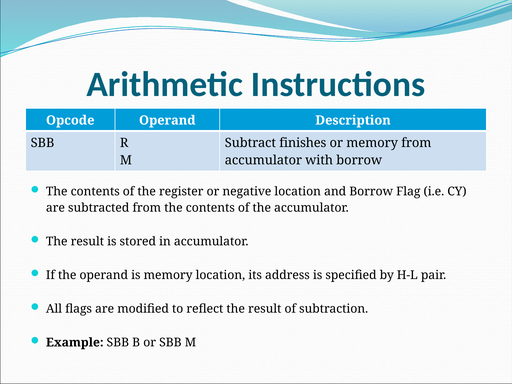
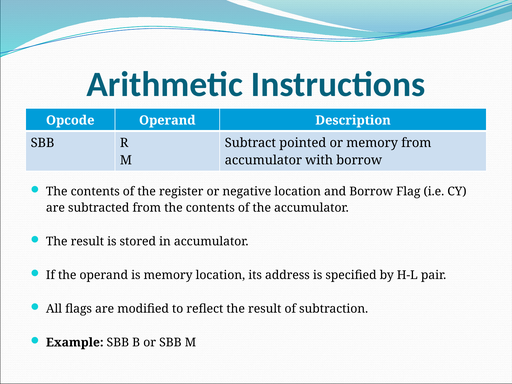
finishes: finishes -> pointed
